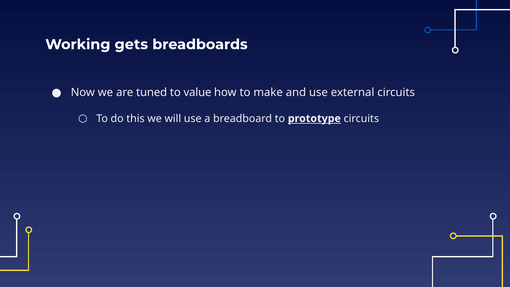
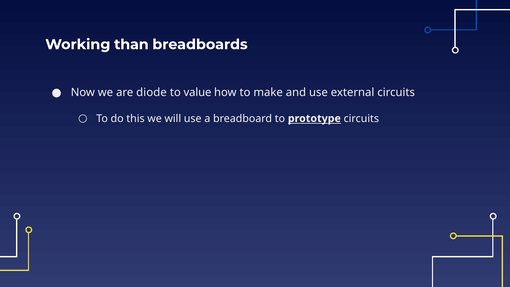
gets: gets -> than
tuned: tuned -> diode
